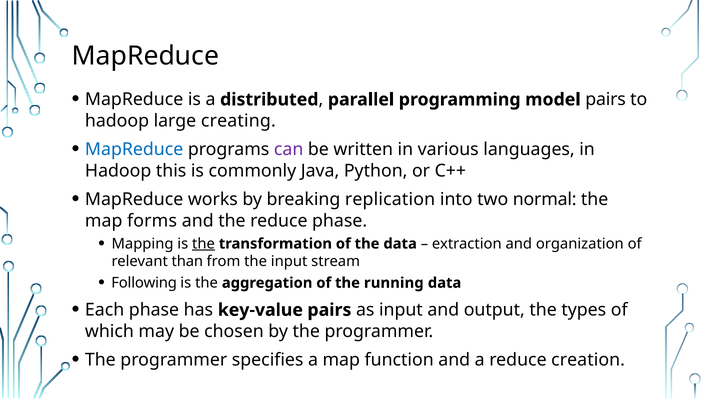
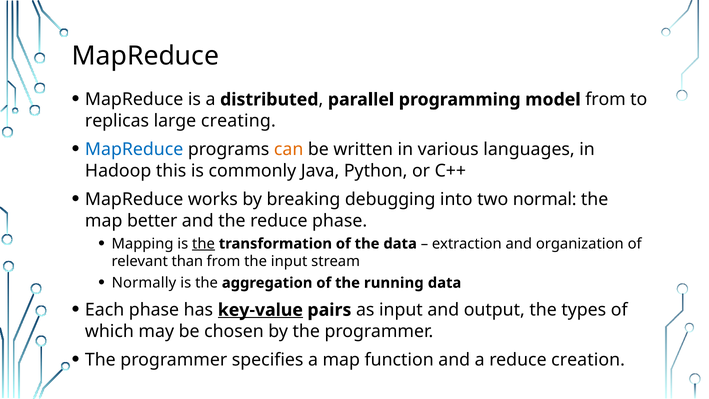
model pairs: pairs -> from
hadoop at (117, 121): hadoop -> replicas
can colour: purple -> orange
replication: replication -> debugging
forms: forms -> better
Following: Following -> Normally
key-value underline: none -> present
